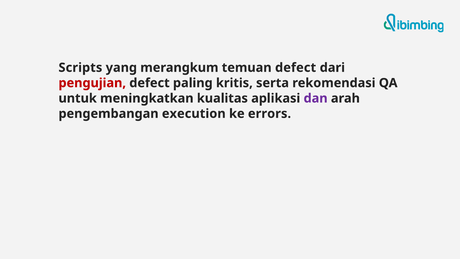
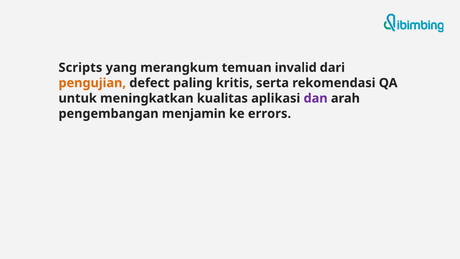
temuan defect: defect -> invalid
pengujian colour: red -> orange
execution: execution -> menjamin
